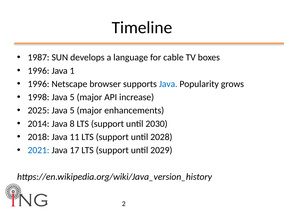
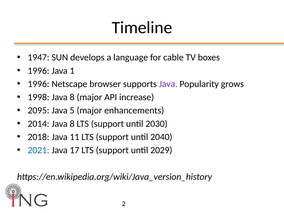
1987: 1987 -> 1947
Java at (168, 84) colour: blue -> purple
1998 Java 5: 5 -> 8
2025: 2025 -> 2095
2028: 2028 -> 2040
